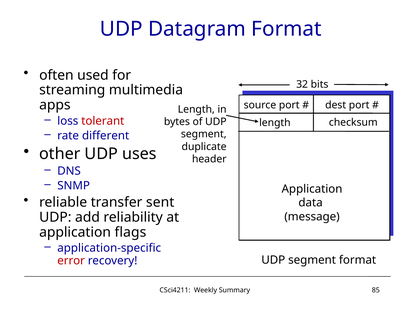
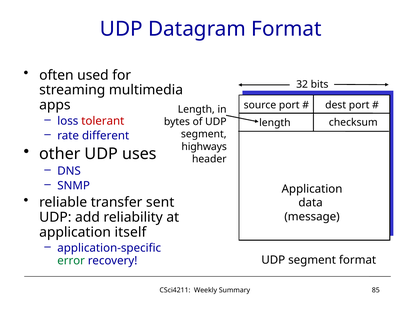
duplicate: duplicate -> highways
flags: flags -> itself
error colour: red -> green
